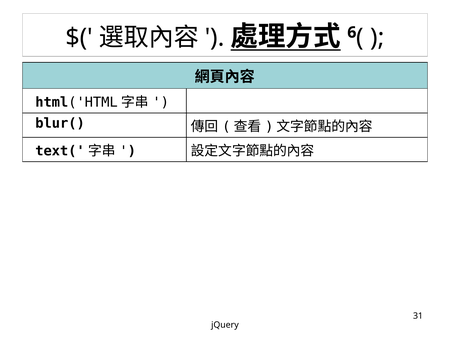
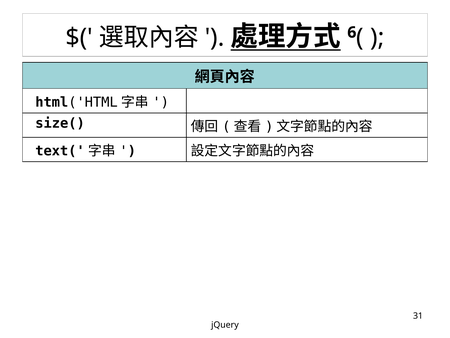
blur(: blur( -> size(
